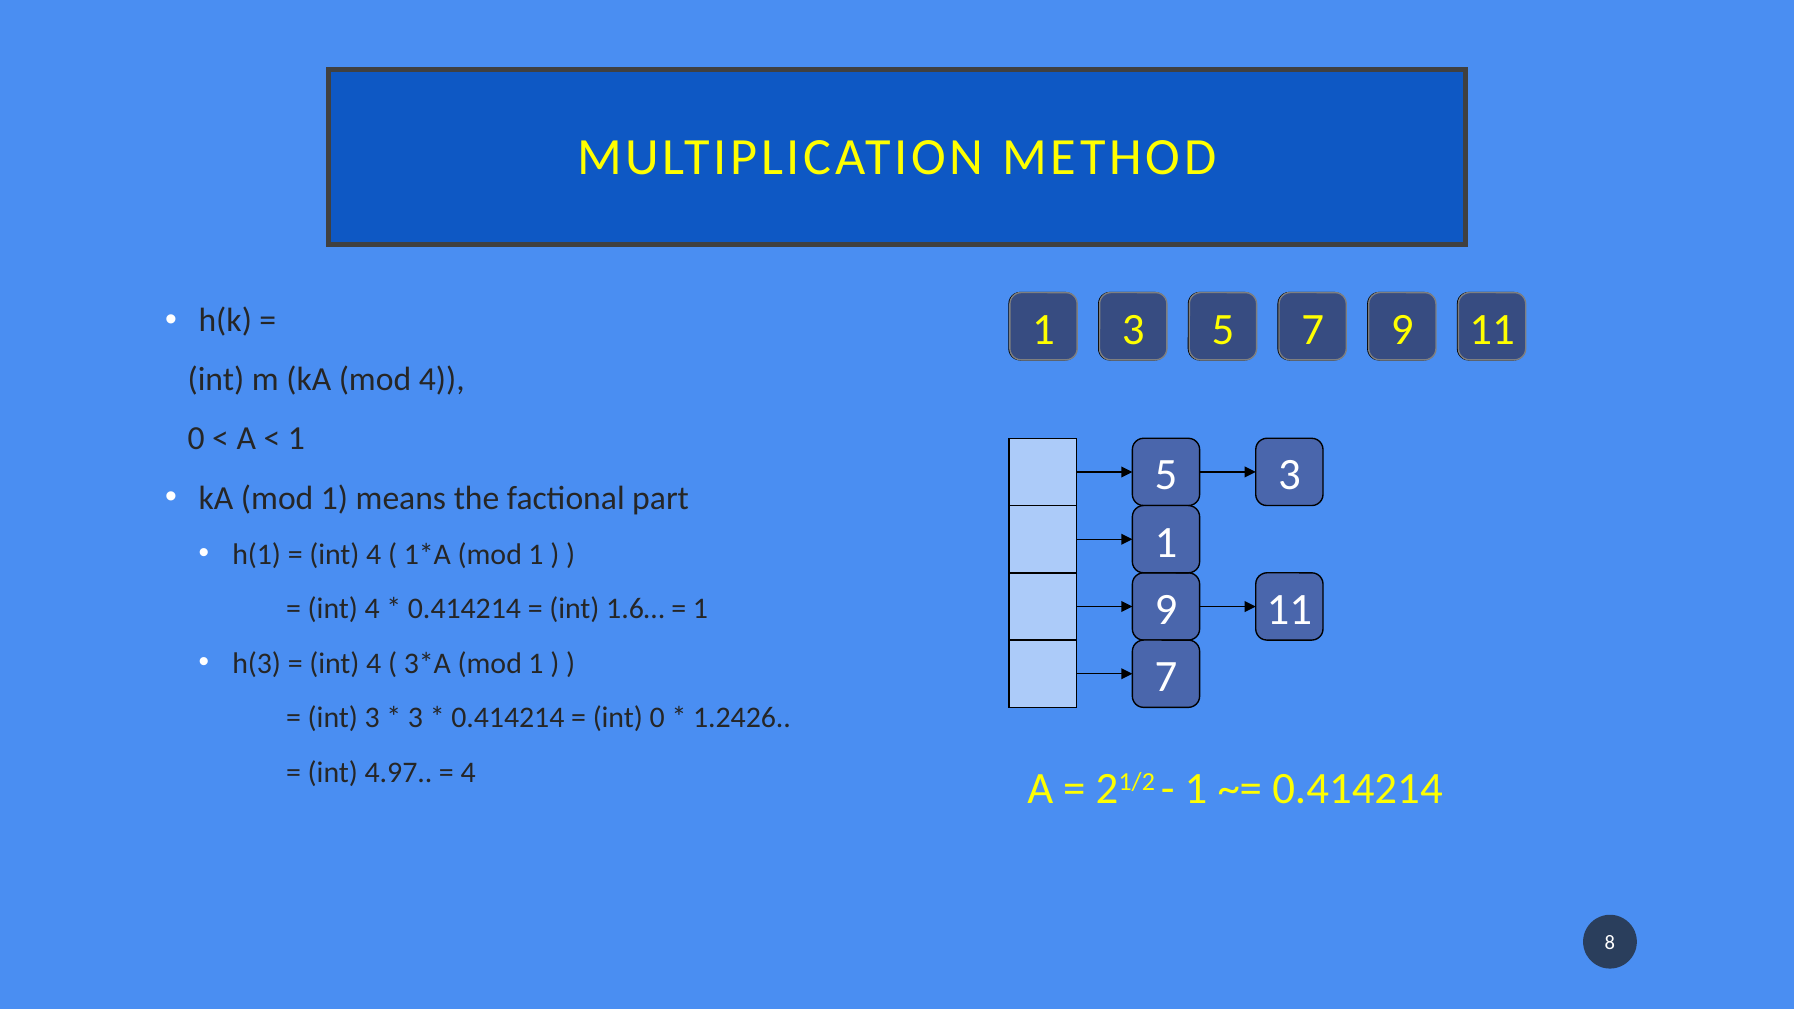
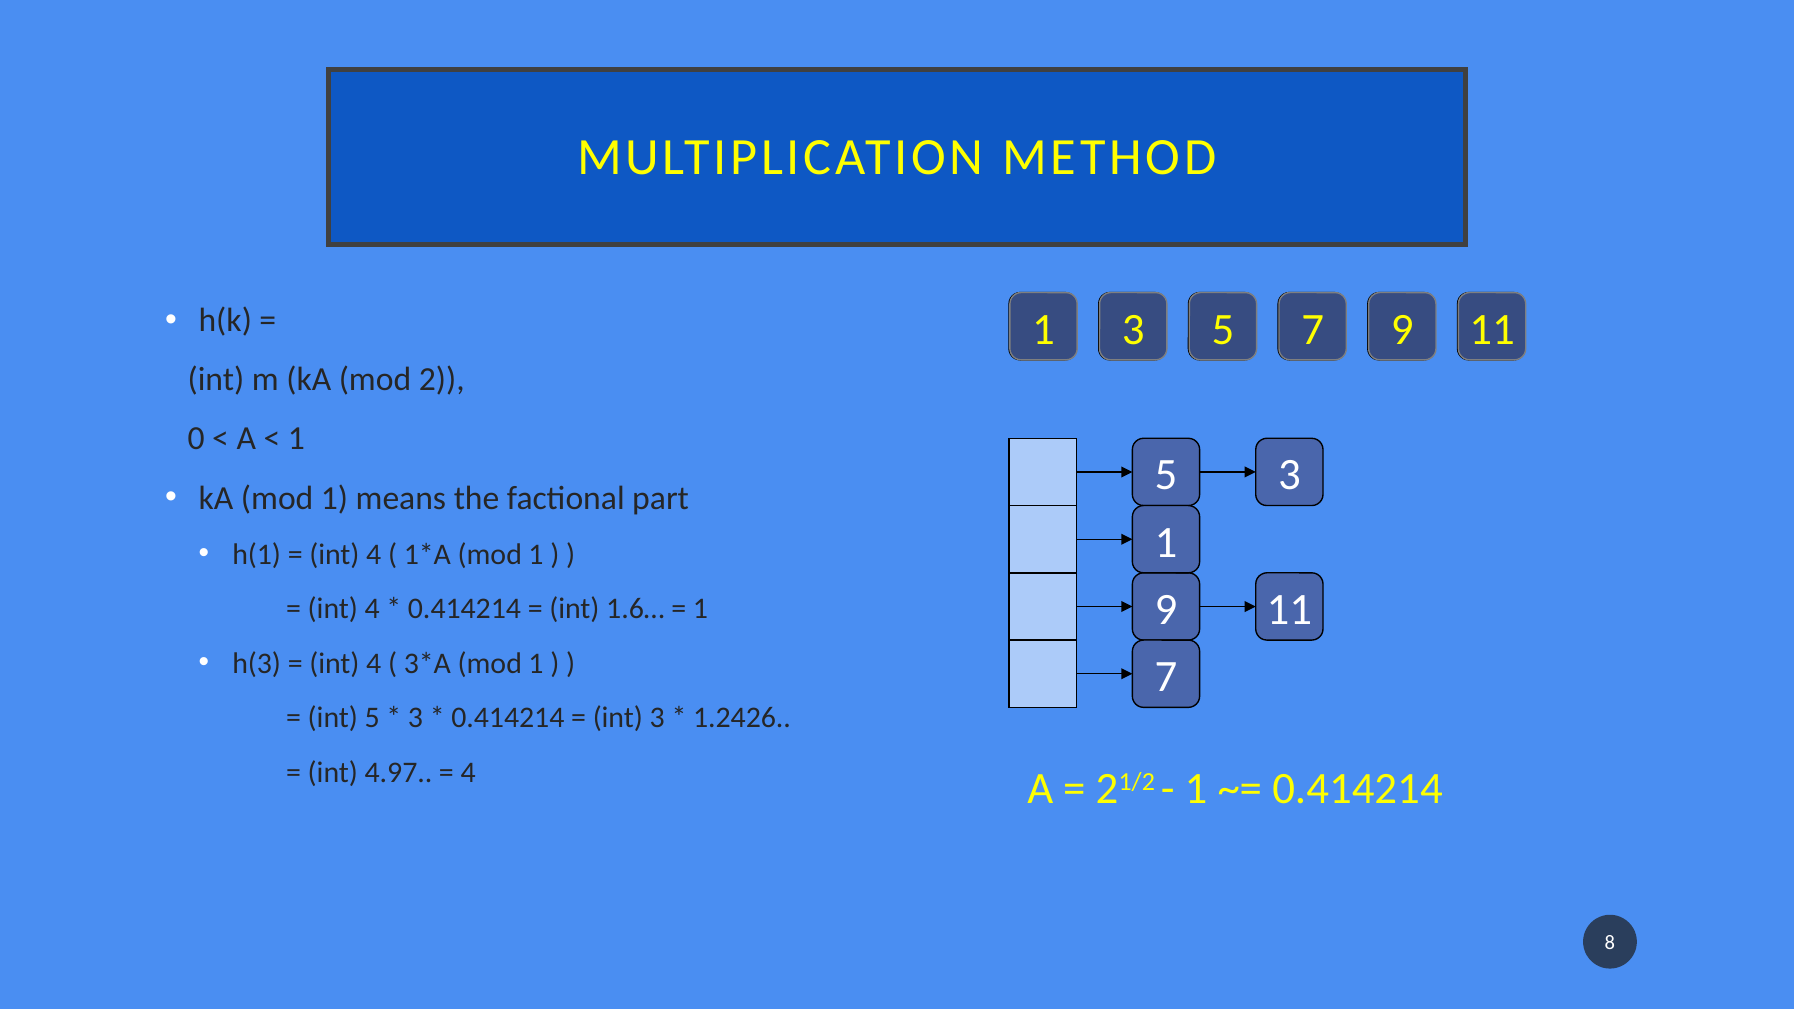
mod 4: 4 -> 2
int 3: 3 -> 5
int 0: 0 -> 3
